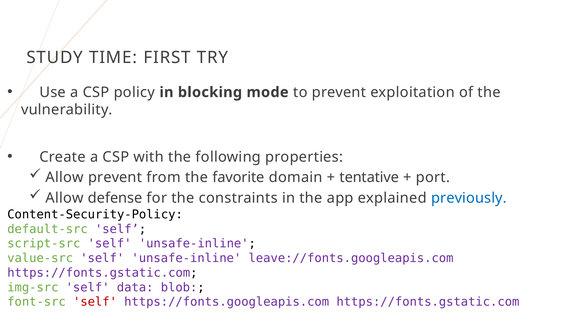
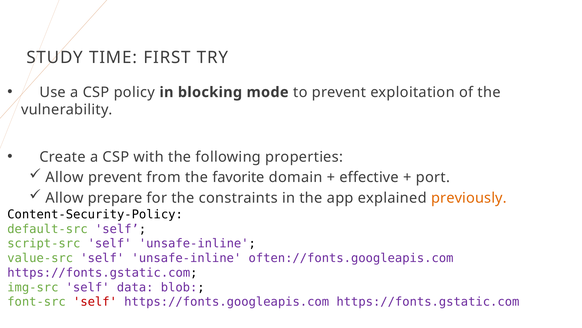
tentative: tentative -> effective
defense: defense -> prepare
previously colour: blue -> orange
leave://fonts.googleapis.com: leave://fonts.googleapis.com -> often://fonts.googleapis.com
